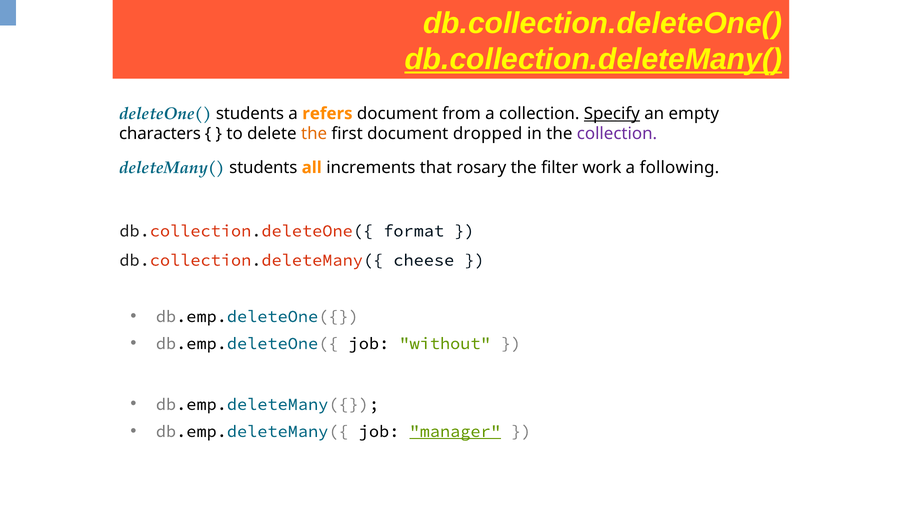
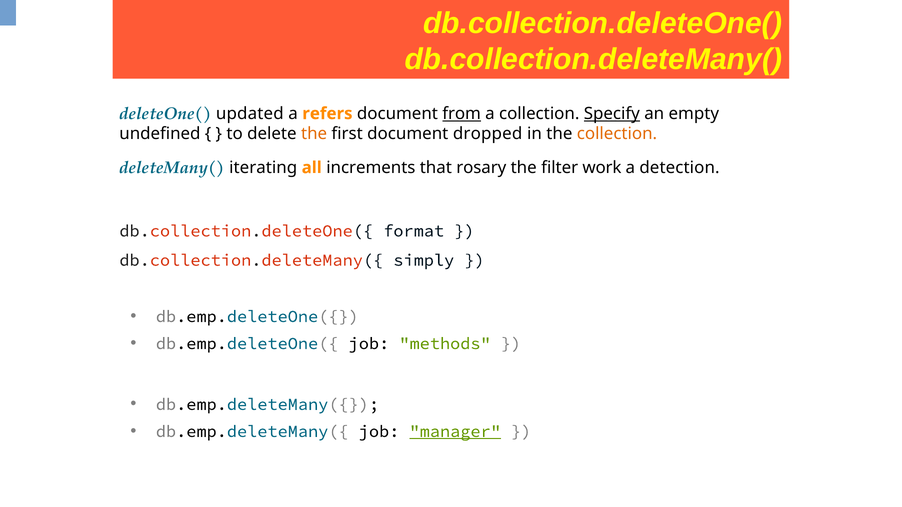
db.collection.deleteMany( underline: present -> none
deleteOne( students: students -> updated
from underline: none -> present
characters: characters -> undefined
collection at (617, 134) colour: purple -> orange
deleteMany( students: students -> iterating
following: following -> detection
cheese: cheese -> simply
without: without -> methods
